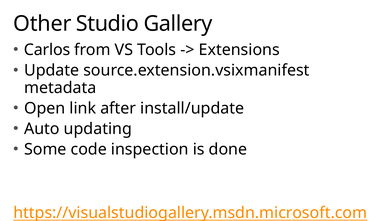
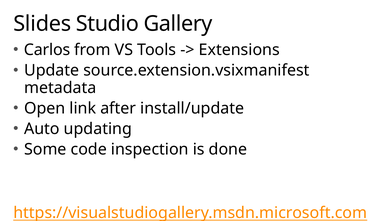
Other: Other -> Slides
